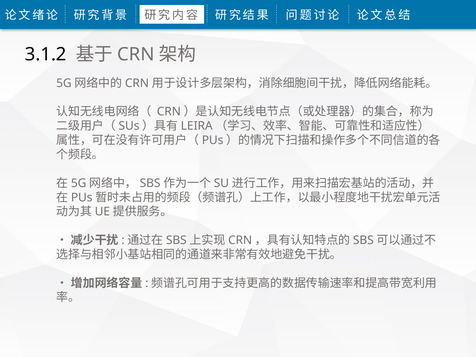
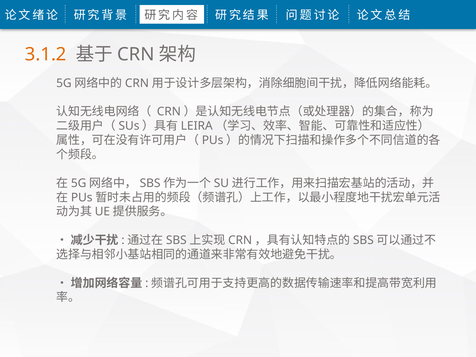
3.1.2 colour: black -> orange
